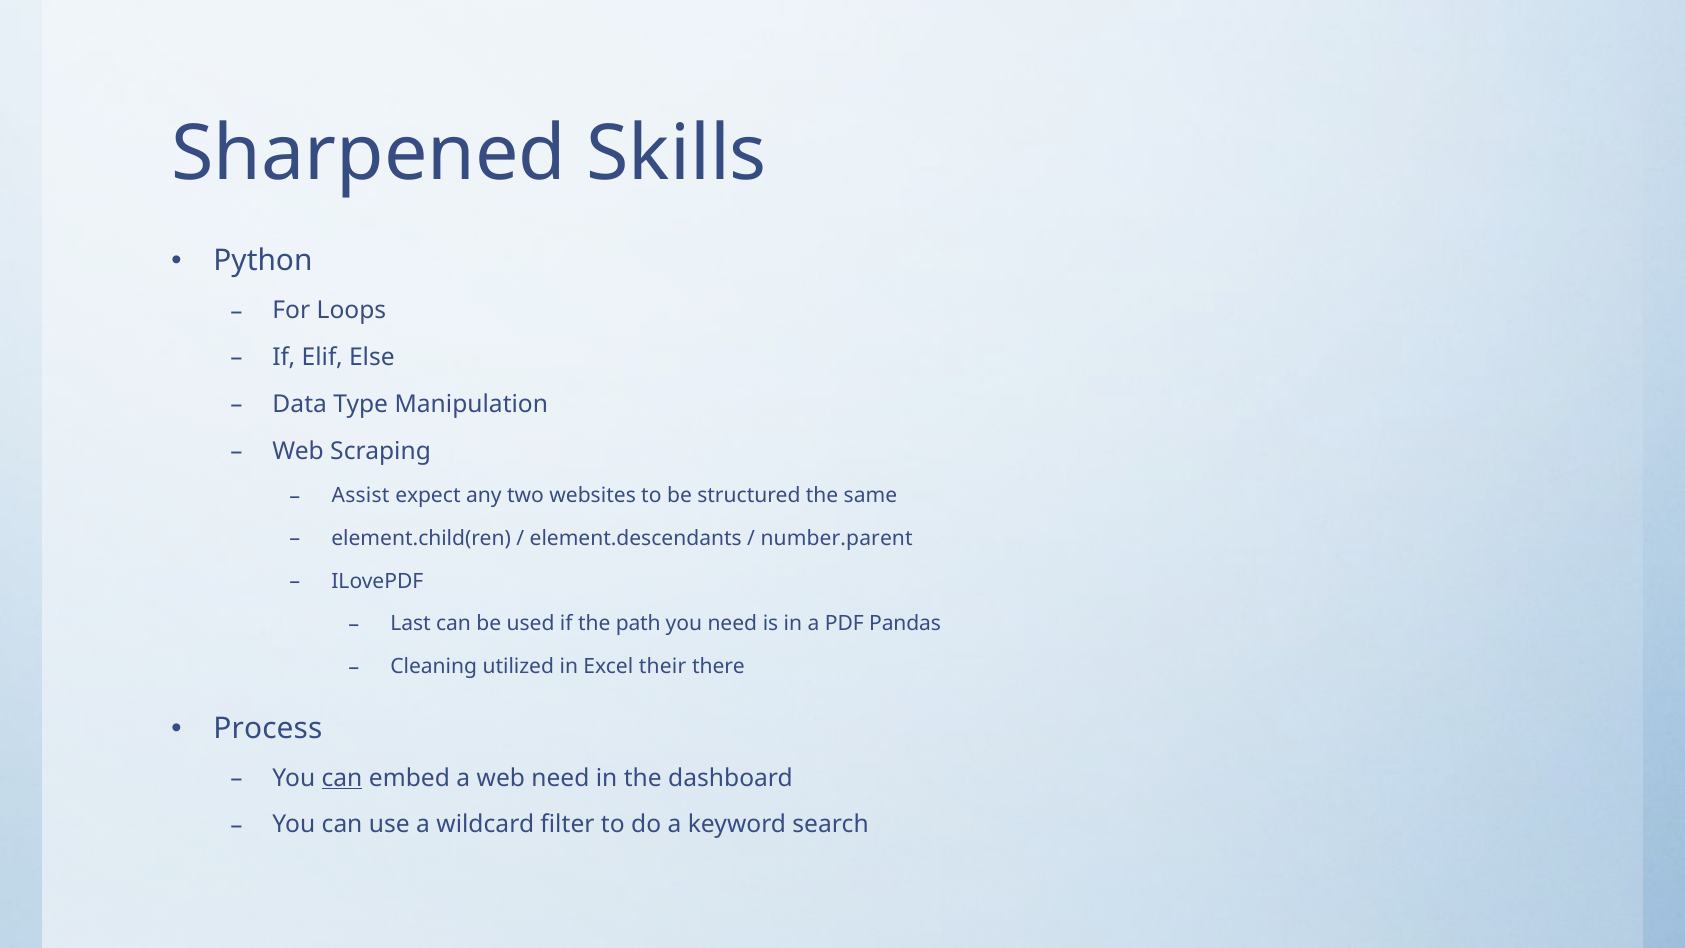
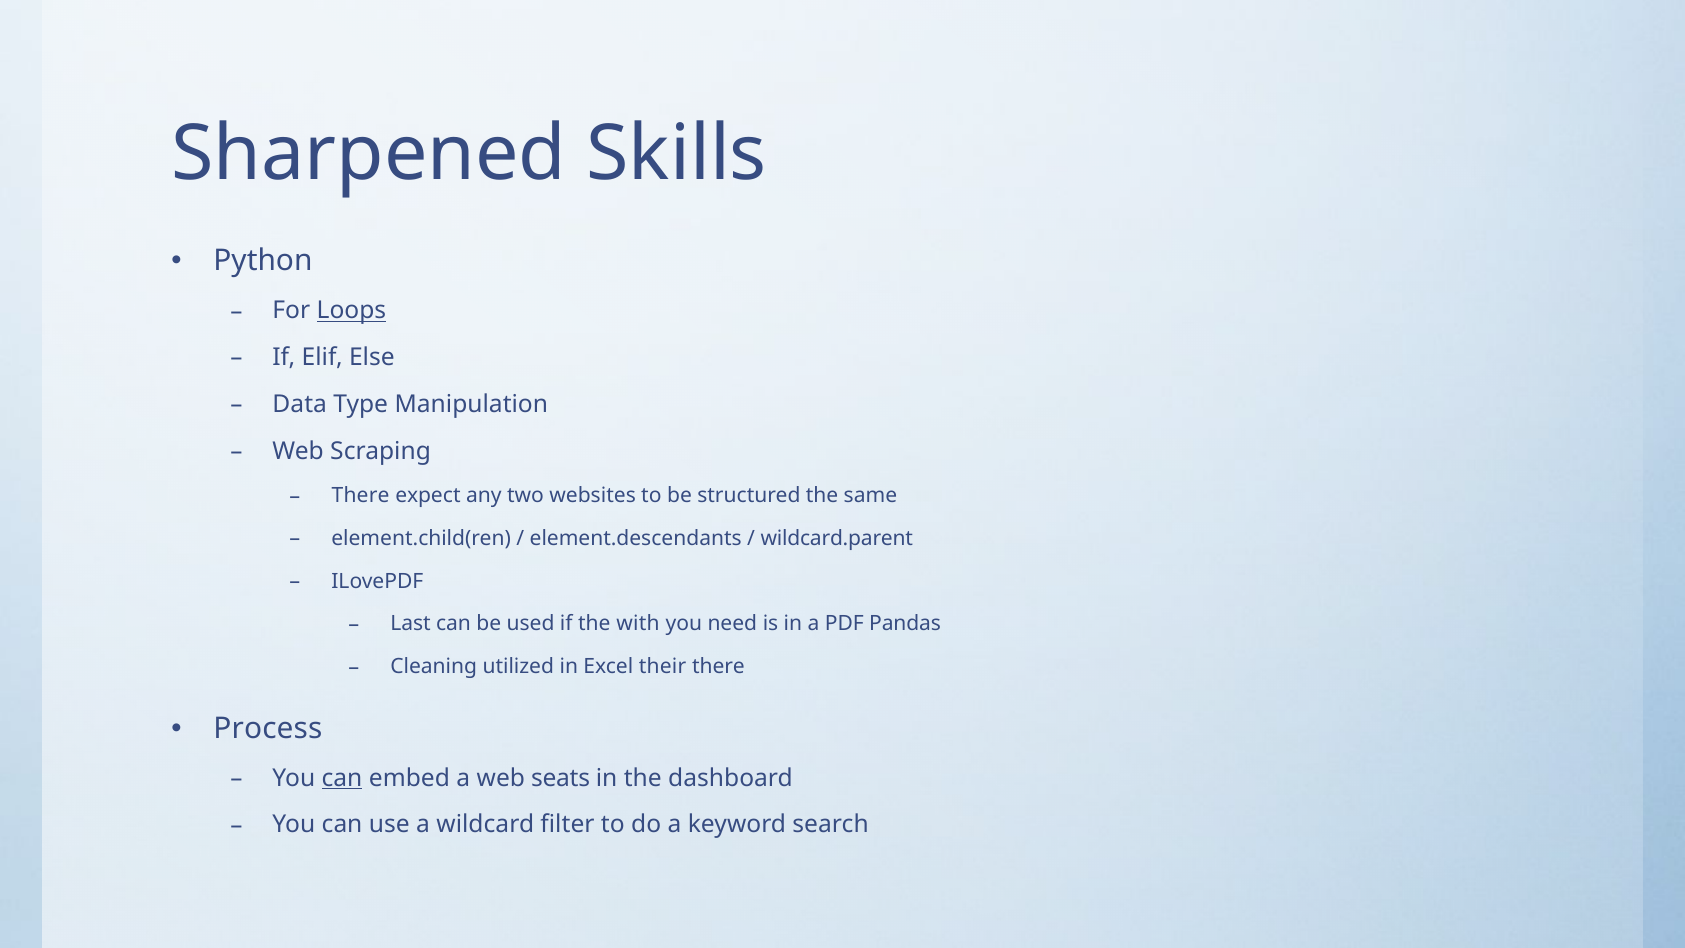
Loops underline: none -> present
Assist at (361, 496): Assist -> There
number.parent: number.parent -> wildcard.parent
path: path -> with
web need: need -> seats
